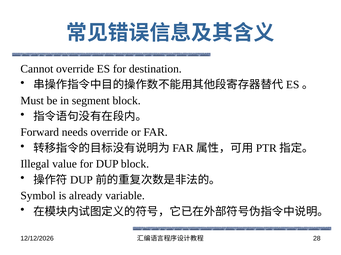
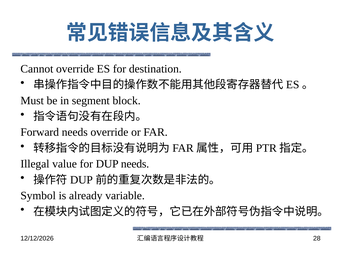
DUP block: block -> needs
